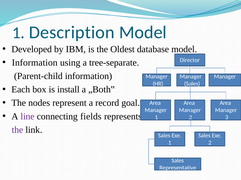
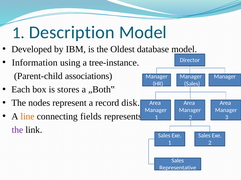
tree-separate: tree-separate -> tree-instance
Parent-child information: information -> associations
install: install -> stores
goal: goal -> disk
line colour: purple -> orange
